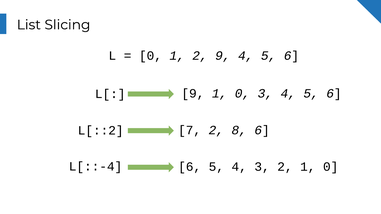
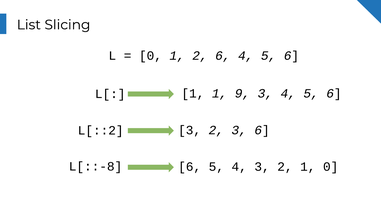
2 9: 9 -> 6
L[ 9: 9 -> 1
0 at (242, 94): 0 -> 9
L[::2 7: 7 -> 3
2 8: 8 -> 3
L[::-4: L[::-4 -> L[::-8
